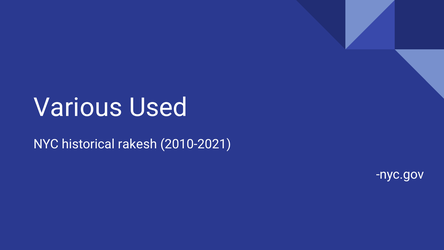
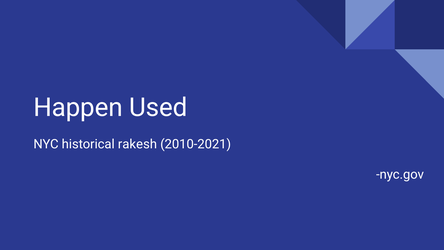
Various: Various -> Happen
